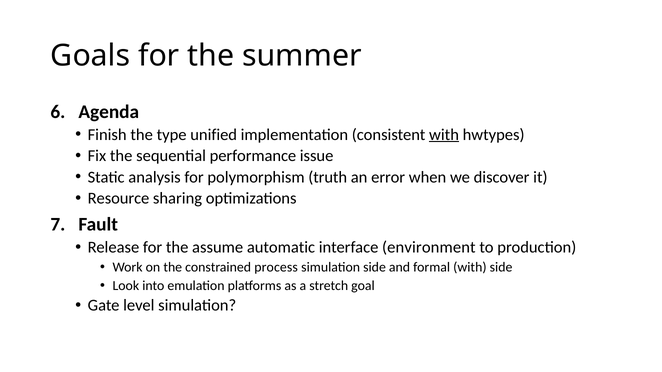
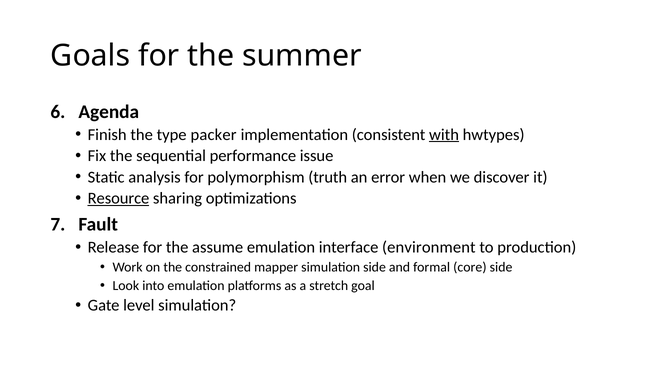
unified: unified -> packer
Resource underline: none -> present
assume automatic: automatic -> emulation
process: process -> mapper
formal with: with -> core
